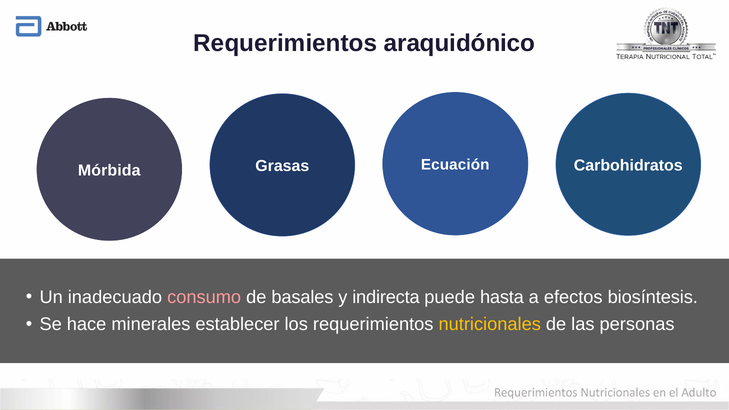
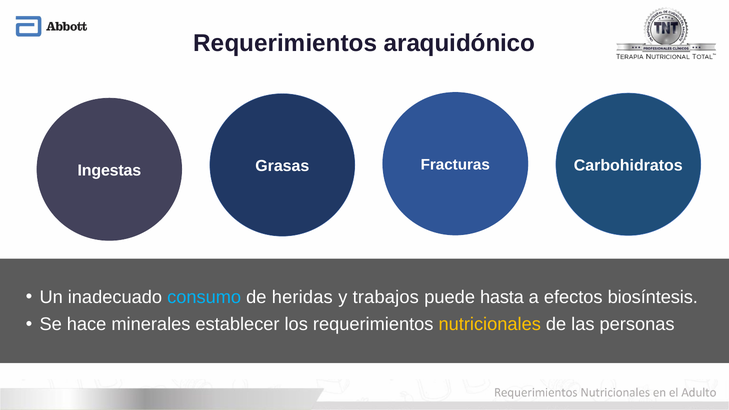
Ecuación: Ecuación -> Fracturas
Mórbida: Mórbida -> Ingestas
consumo colour: pink -> light blue
basales: basales -> heridas
indirecta: indirecta -> trabajos
